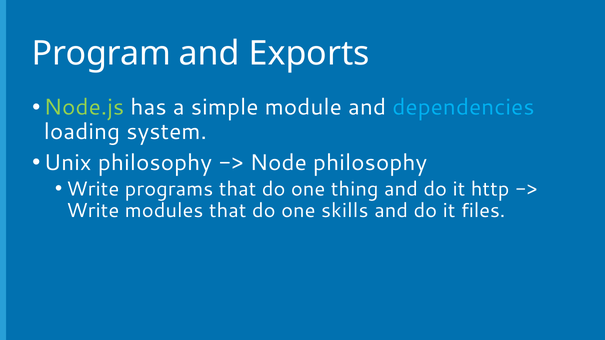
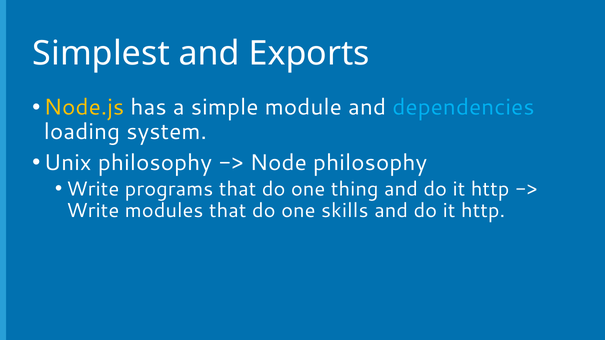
Program: Program -> Simplest
Node.js colour: light green -> yellow
files at (483, 211): files -> http
